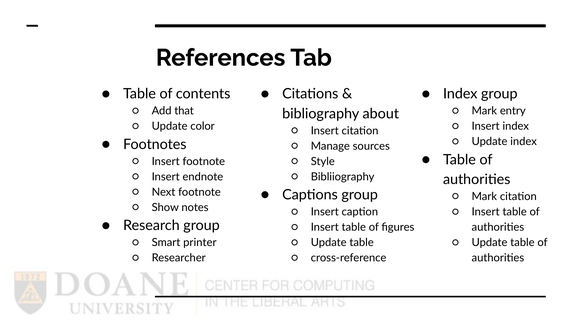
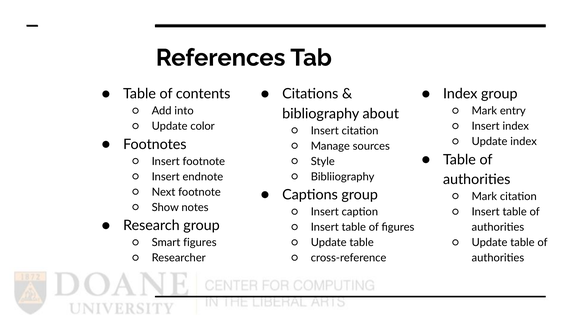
that: that -> into
Smart printer: printer -> figures
